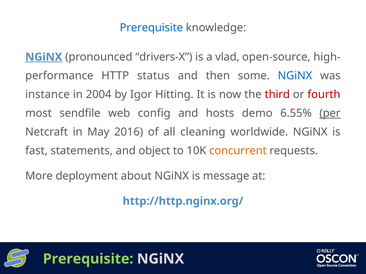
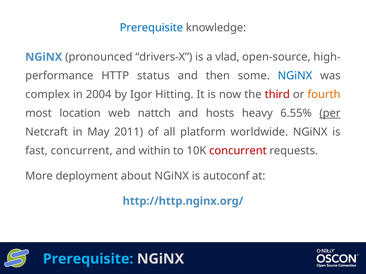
NGiNX at (44, 57) underline: present -> none
instance: instance -> complex
fourth colour: red -> orange
sendfile: sendfile -> location
config: config -> nattch
demo: demo -> heavy
2016: 2016 -> 2011
cleaning: cleaning -> platform
fast statements: statements -> concurrent
object: object -> within
concurrent at (238, 151) colour: orange -> red
message: message -> autoconf
Prerequisite at (88, 259) colour: light green -> light blue
